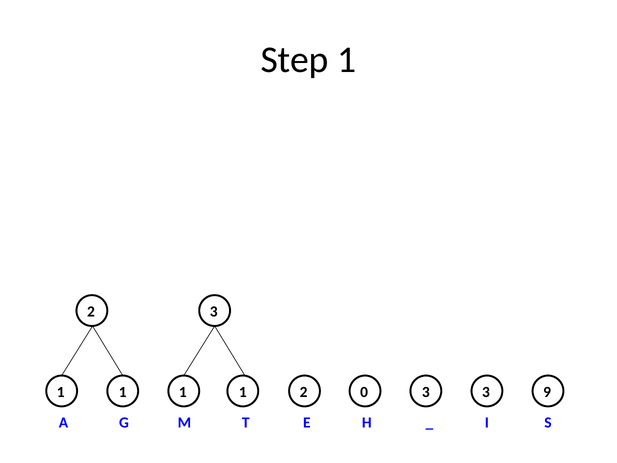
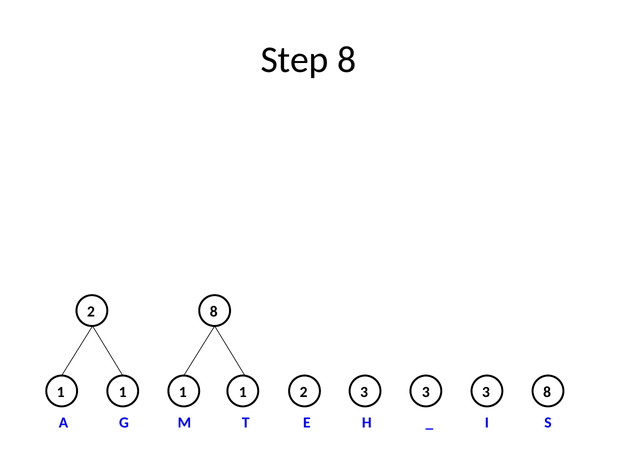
Step 1: 1 -> 8
2 3: 3 -> 8
0 at (364, 392): 0 -> 3
3 9: 9 -> 8
